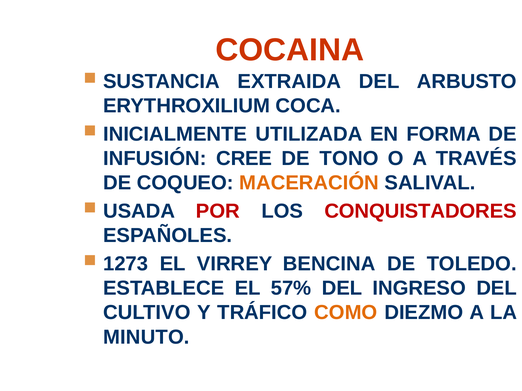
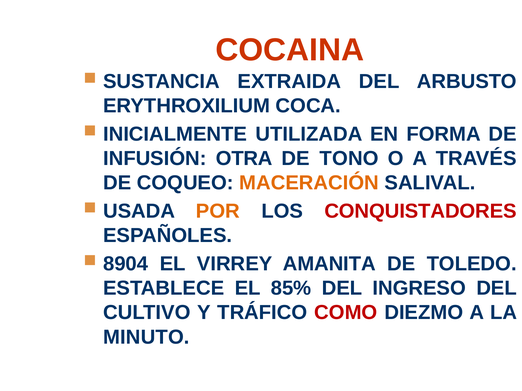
CREE: CREE -> OTRA
POR colour: red -> orange
1273: 1273 -> 8904
BENCINA: BENCINA -> AMANITA
57%: 57% -> 85%
COMO colour: orange -> red
